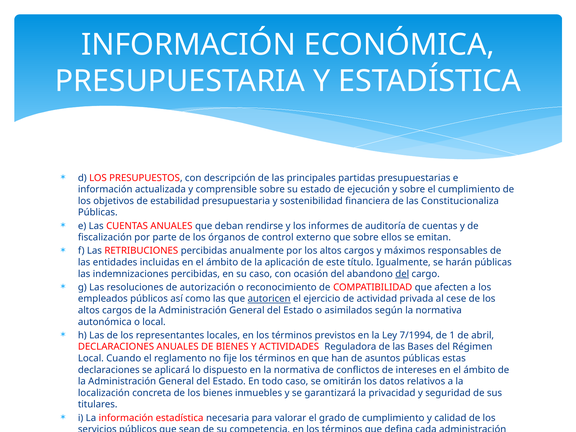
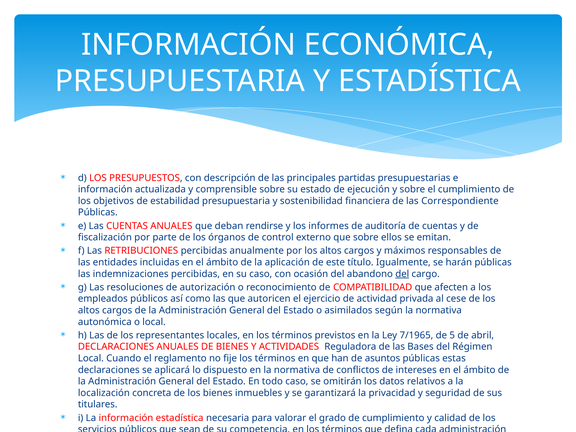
Constitucionaliza: Constitucionaliza -> Correspondiente
autoricen underline: present -> none
7/1994: 7/1994 -> 7/1965
1: 1 -> 5
